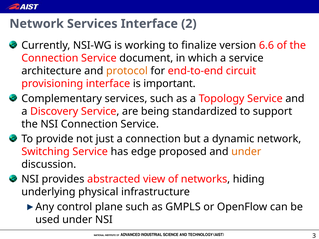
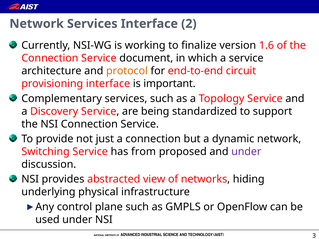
6.6: 6.6 -> 1.6
edge: edge -> from
under at (246, 152) colour: orange -> purple
